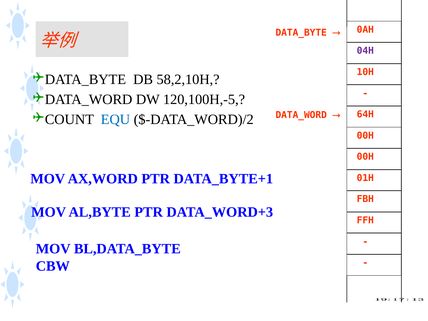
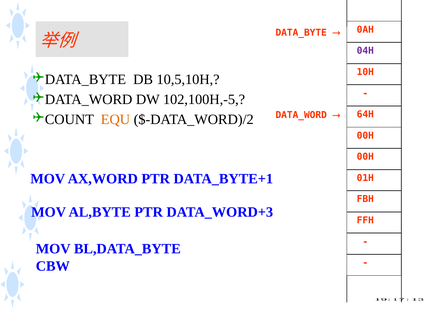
58,2,10H: 58,2,10H -> 10,5,10H
120,100H,-5: 120,100H,-5 -> 102,100H,-5
EQU colour: blue -> orange
